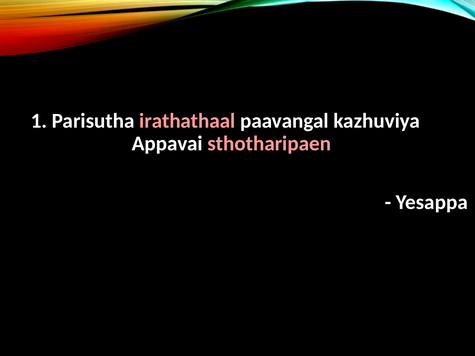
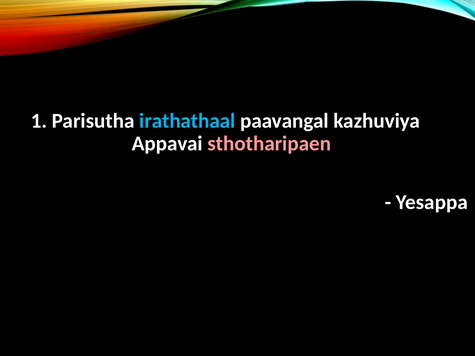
irathathaal colour: pink -> light blue
